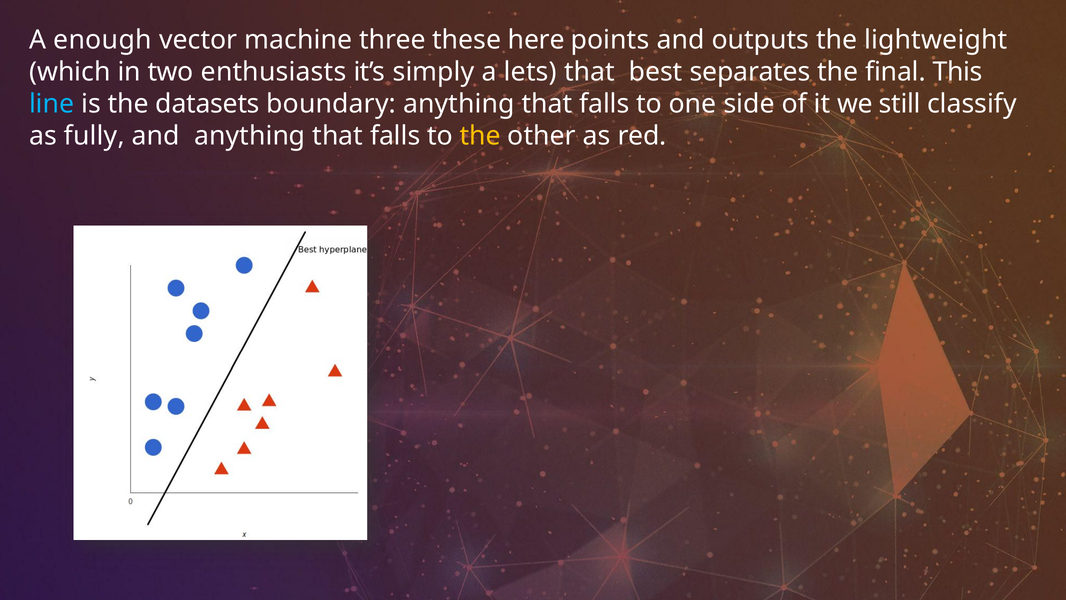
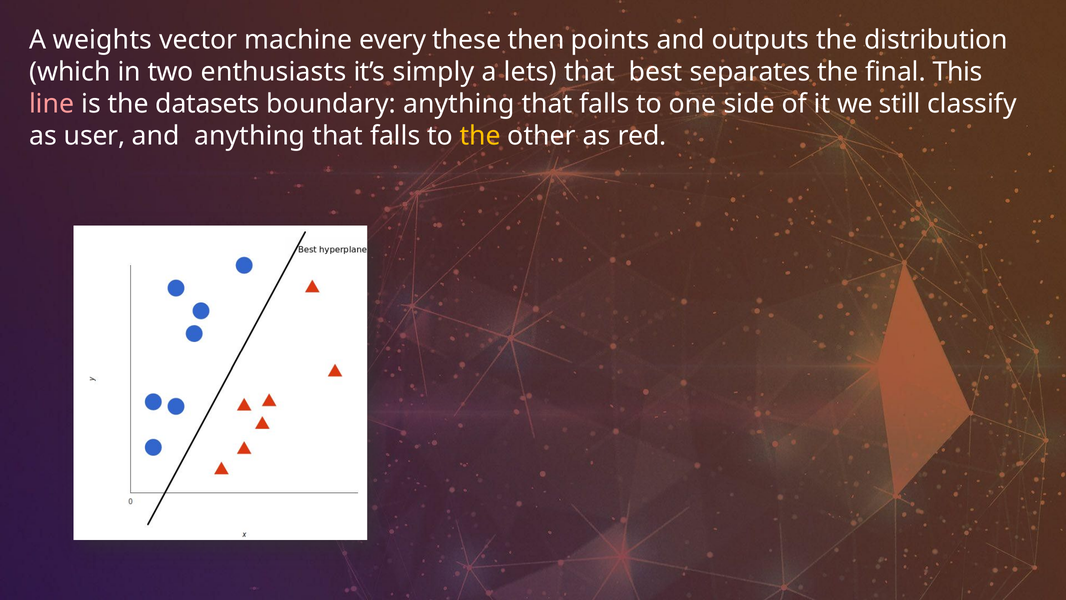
enough: enough -> weights
three: three -> every
here: here -> then
lightweight: lightweight -> distribution
line colour: light blue -> pink
fully: fully -> user
